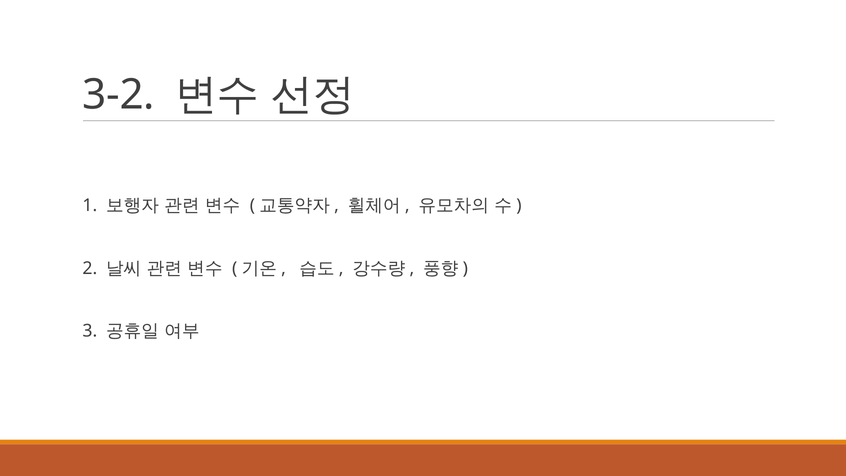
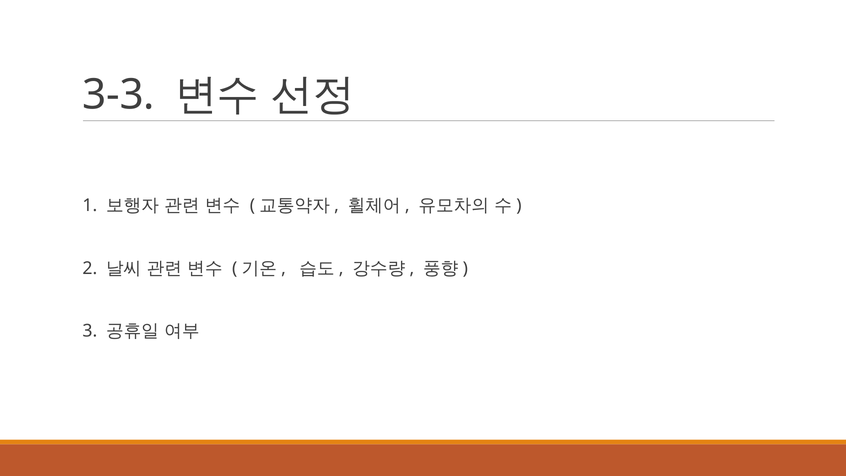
3-2: 3-2 -> 3-3
